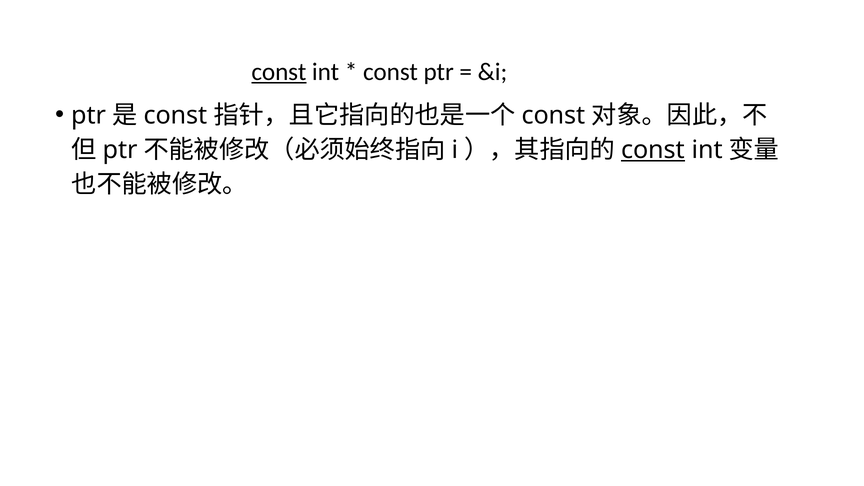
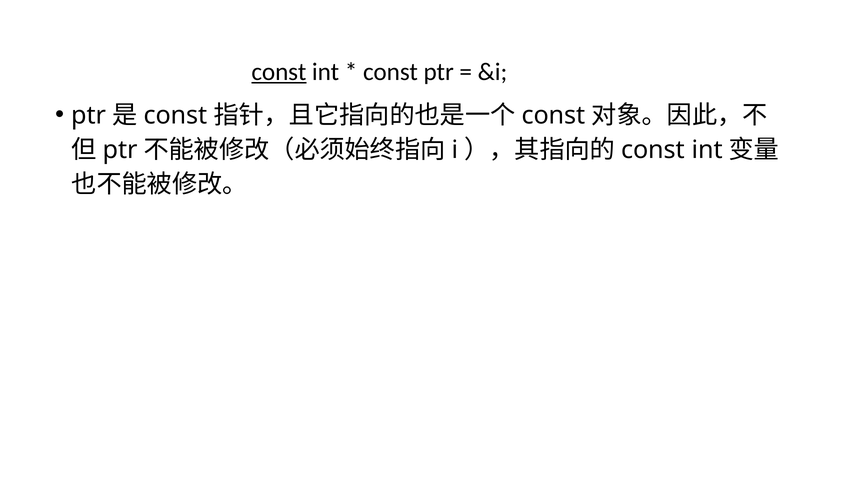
const at (653, 150) underline: present -> none
